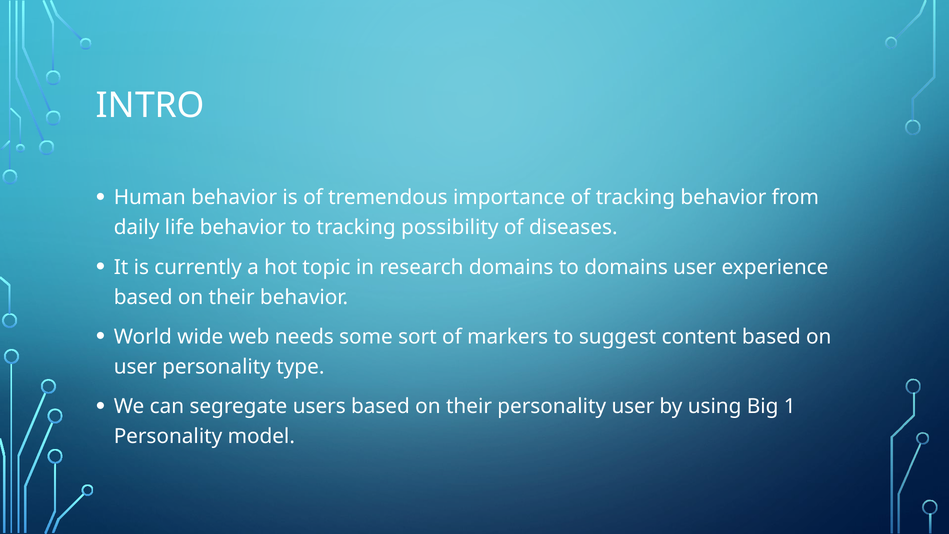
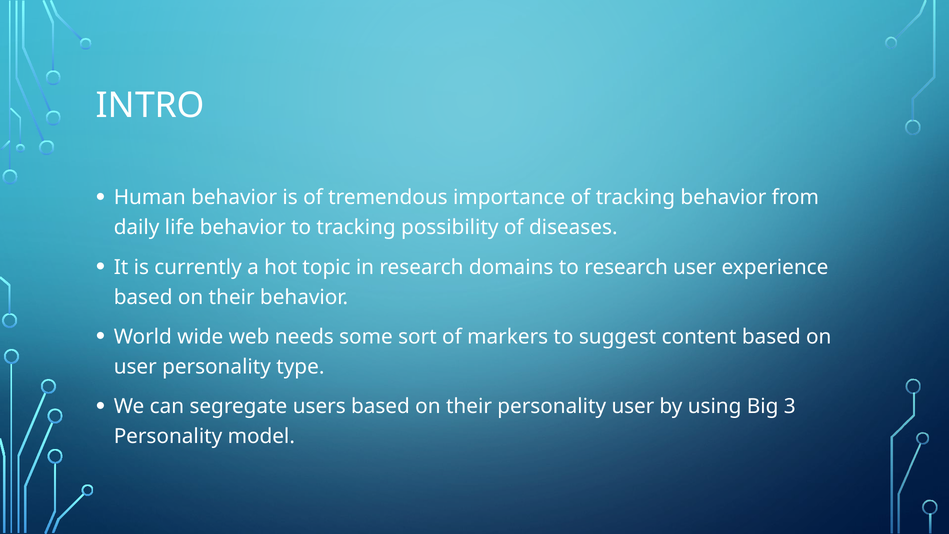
to domains: domains -> research
1: 1 -> 3
